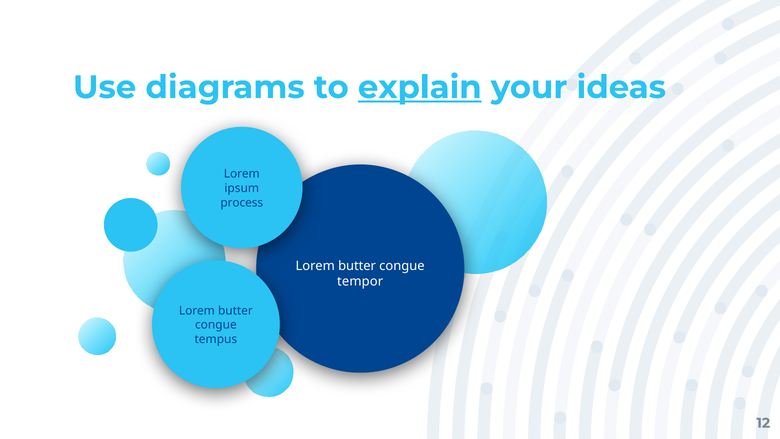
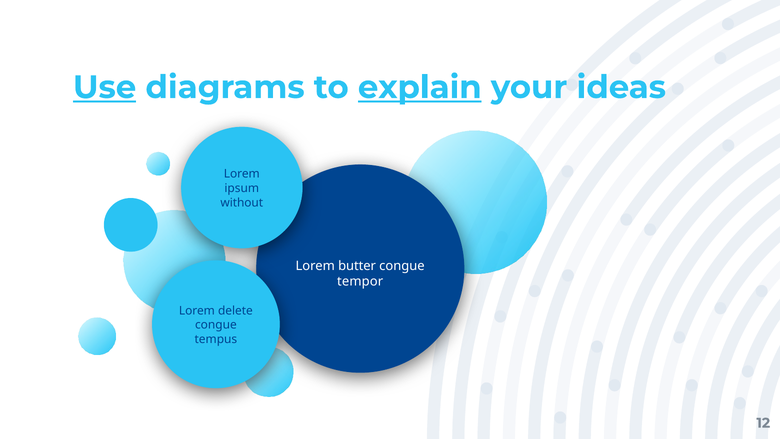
Use underline: none -> present
process: process -> without
butter at (235, 311): butter -> delete
